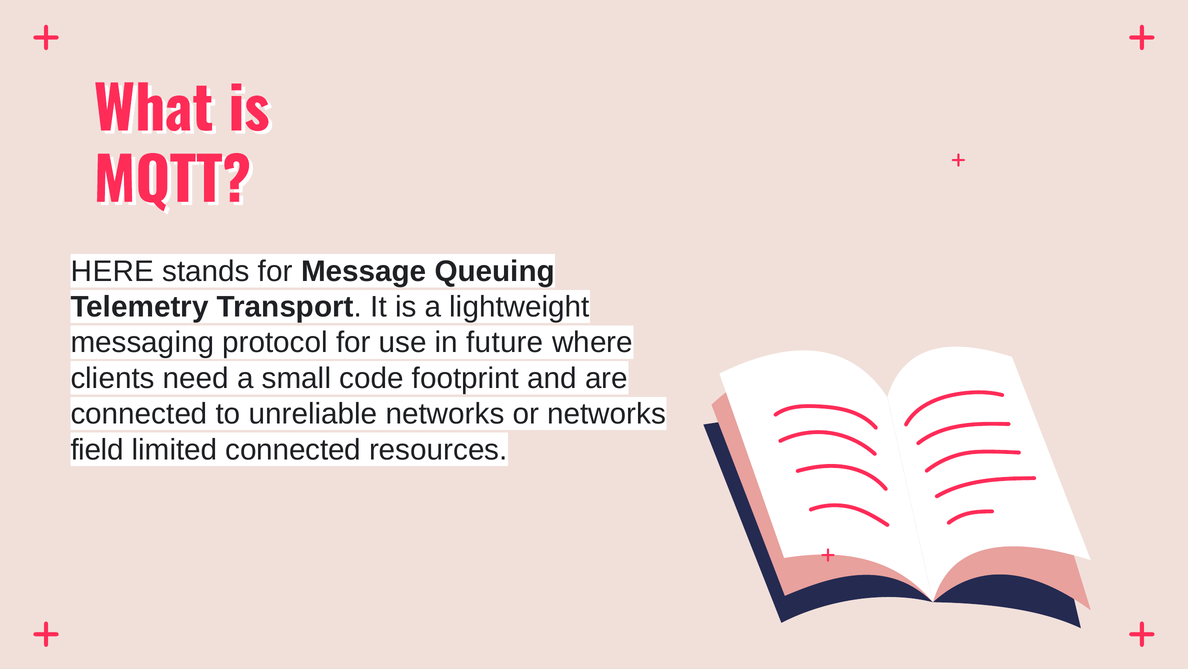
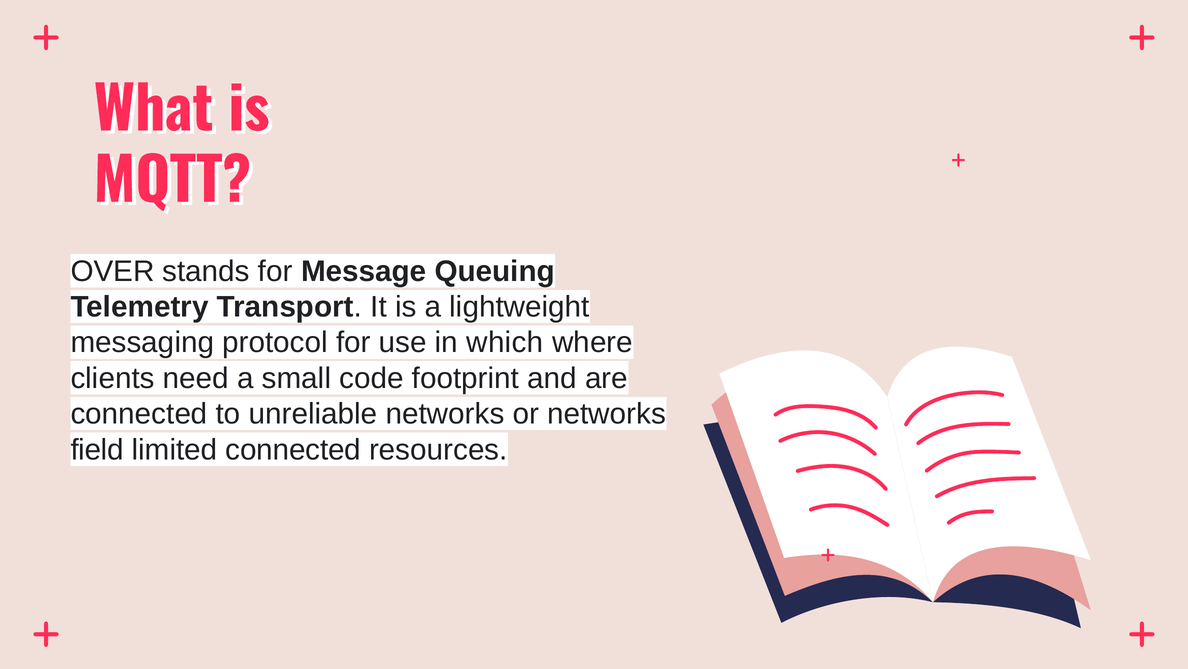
HERE: HERE -> OVER
future: future -> which
